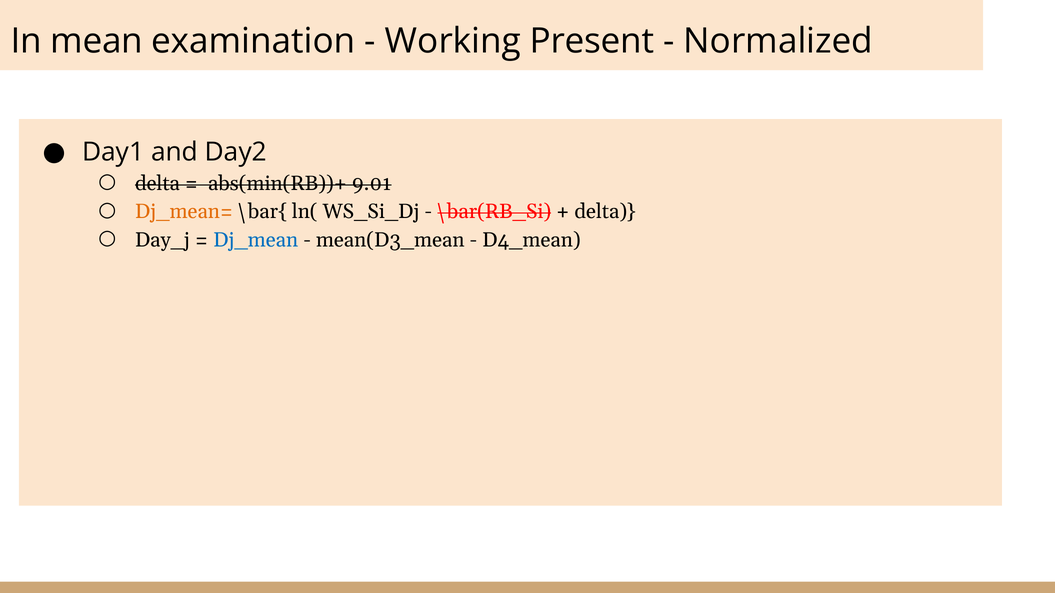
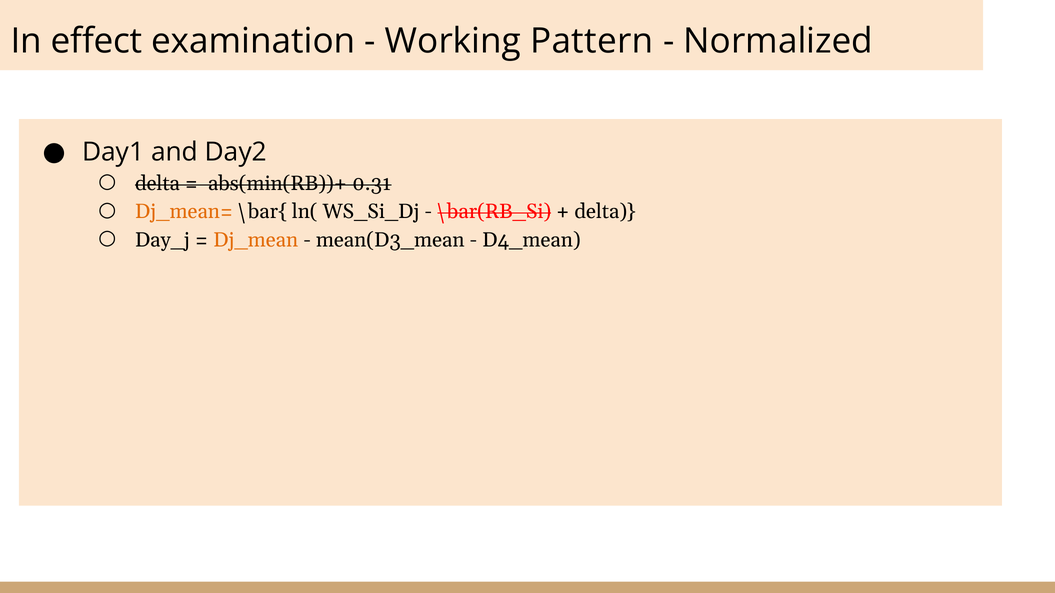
mean: mean -> effect
Present: Present -> Pattern
9.01: 9.01 -> 0.31
Dj_mean colour: blue -> orange
